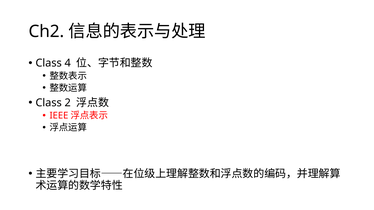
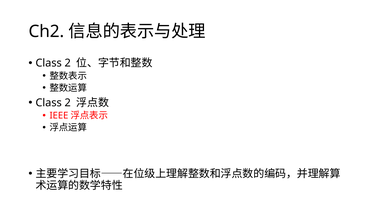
4 at (68, 63): 4 -> 2
